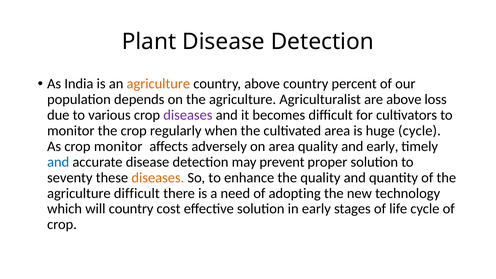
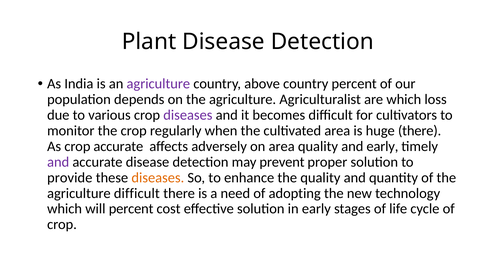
agriculture at (158, 84) colour: orange -> purple
are above: above -> which
huge cycle: cycle -> there
crop monitor: monitor -> accurate
and at (58, 162) colour: blue -> purple
seventy: seventy -> provide
will country: country -> percent
